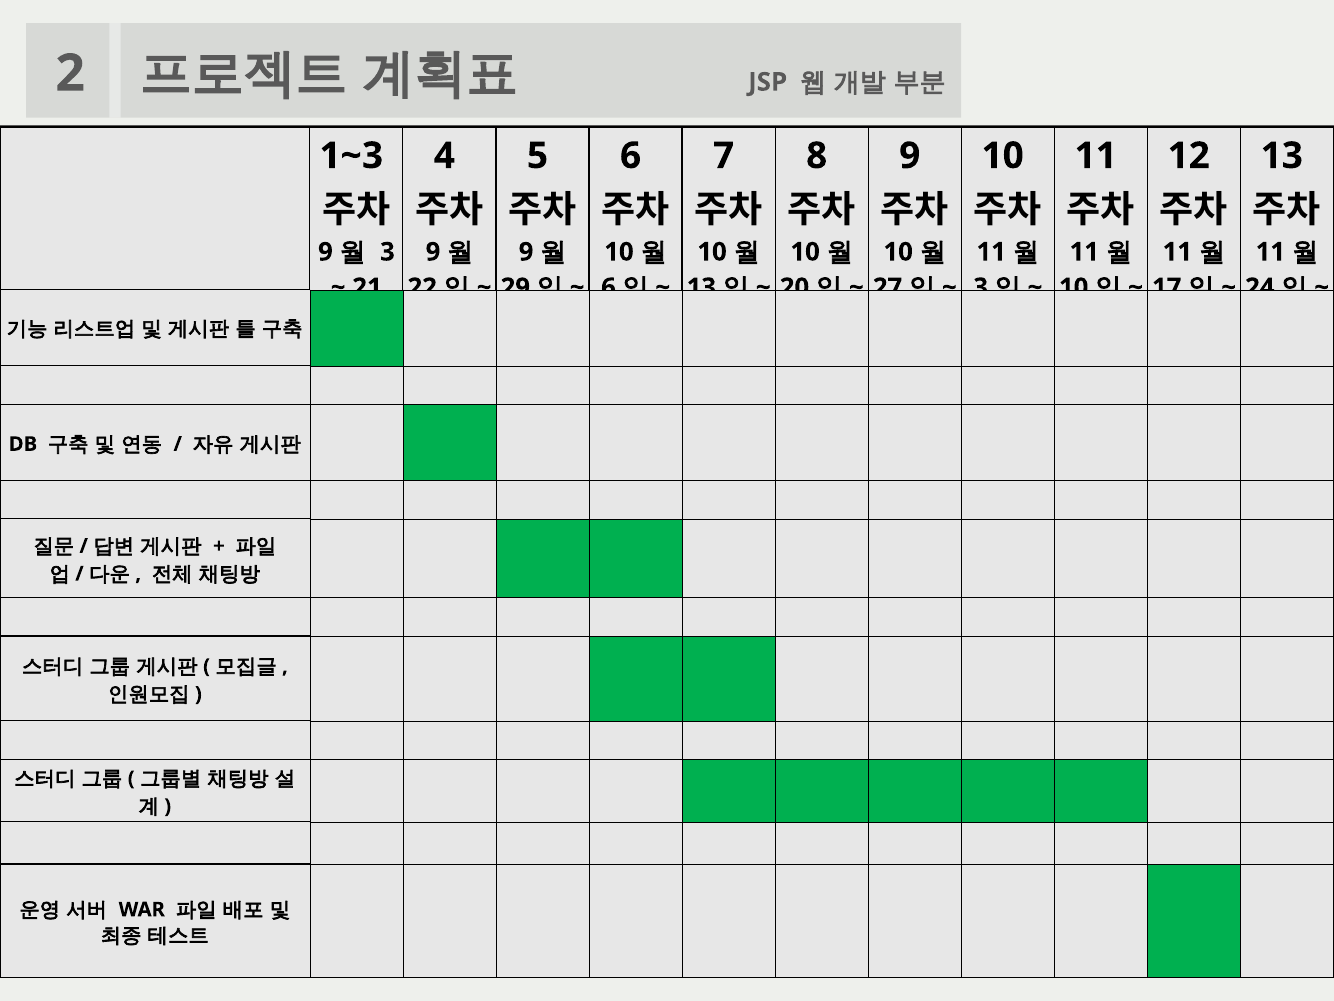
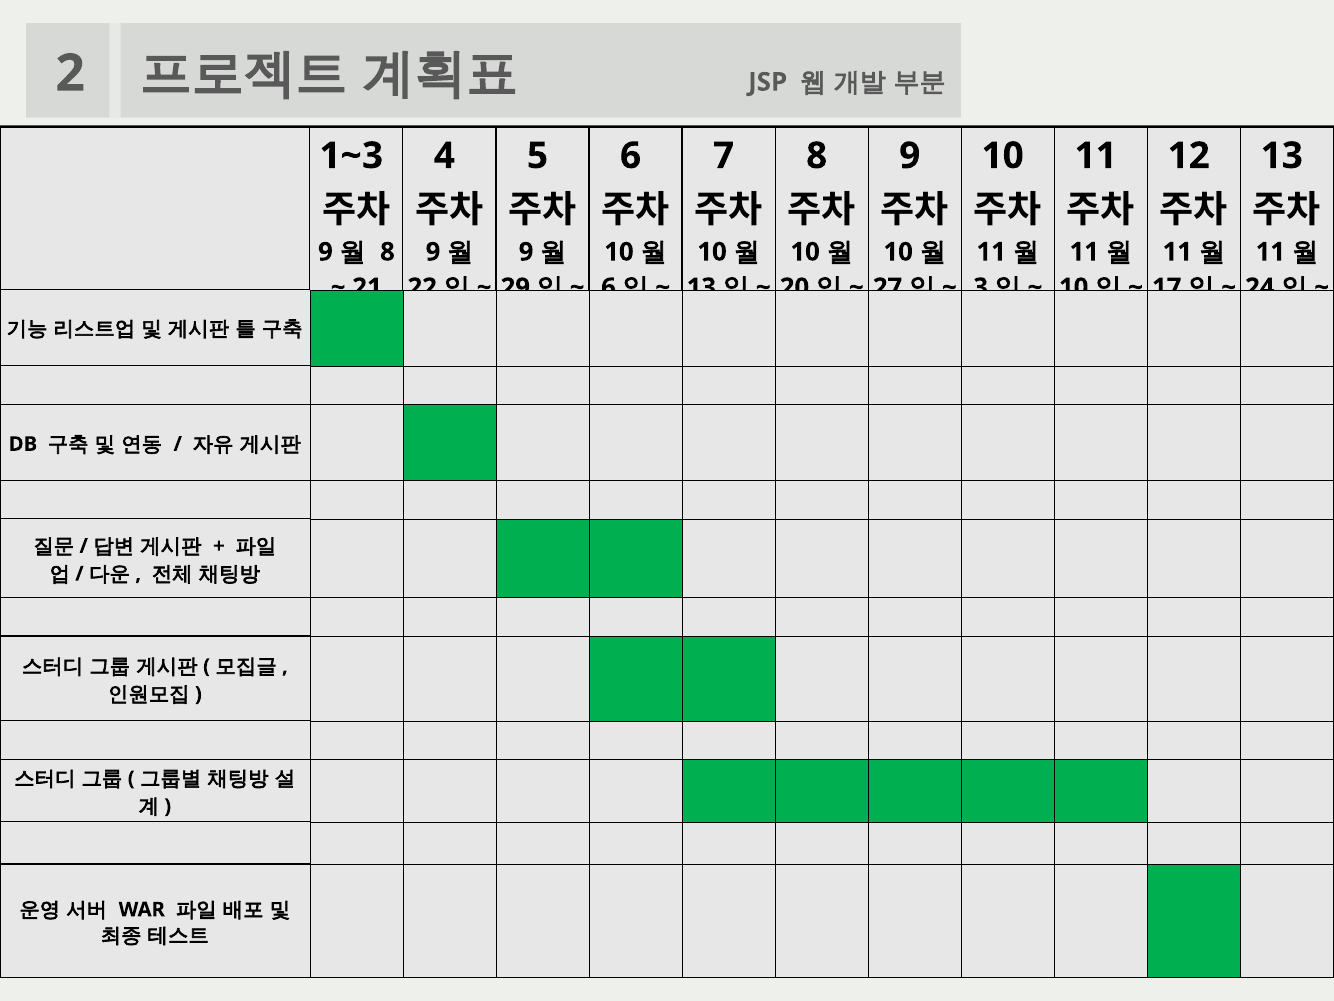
3 at (387, 252): 3 -> 8
